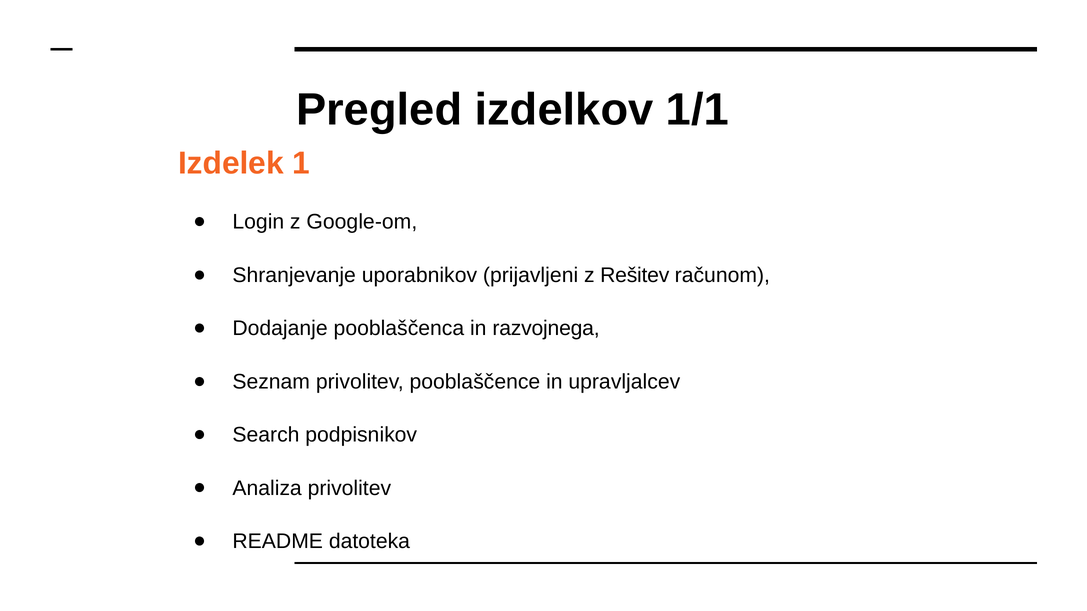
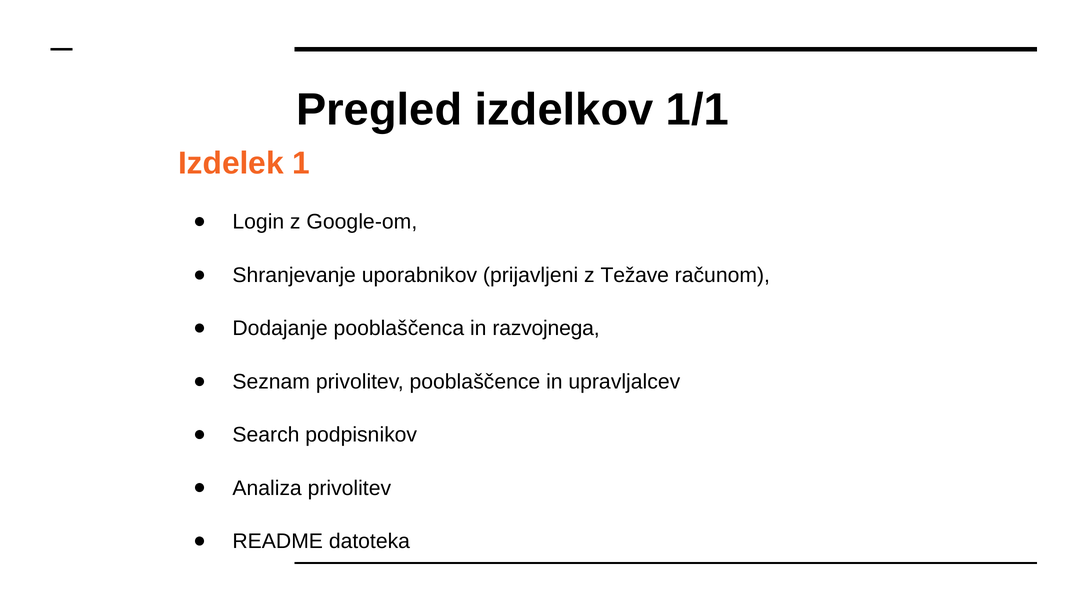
Rešitev: Rešitev -> Težave
